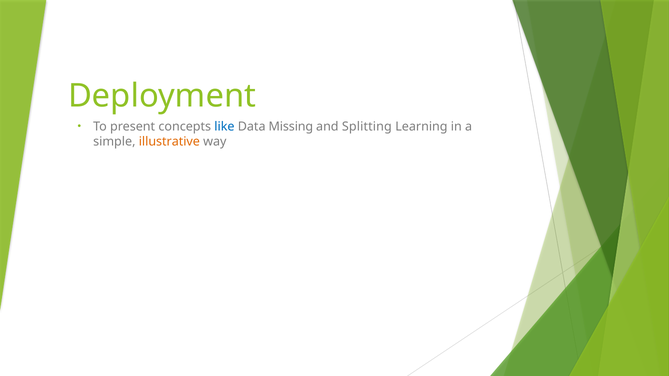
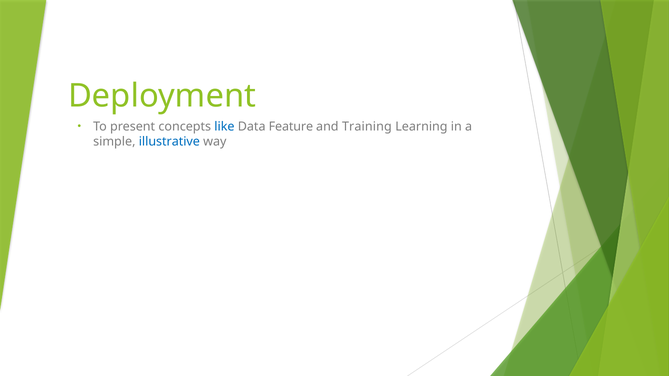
Missing: Missing -> Feature
Splitting: Splitting -> Training
illustrative colour: orange -> blue
